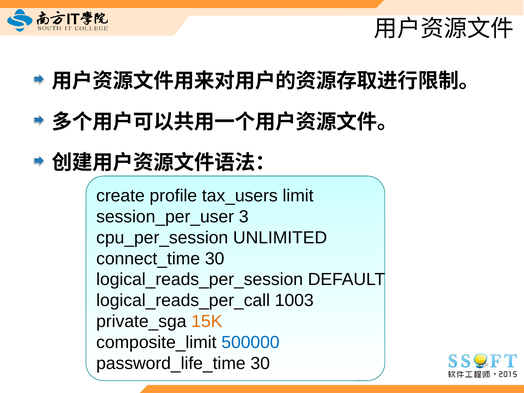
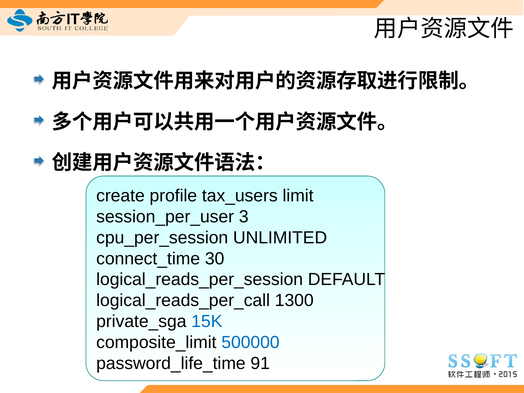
1003: 1003 -> 1300
15K colour: orange -> blue
password_life_time 30: 30 -> 91
